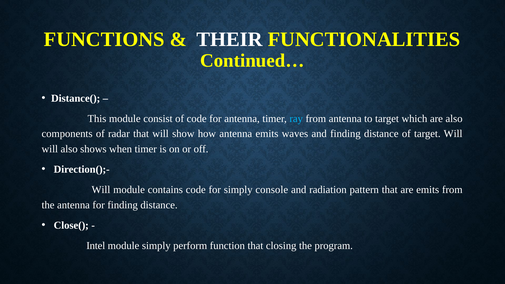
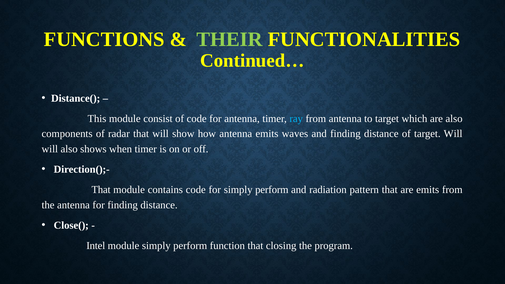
THEIR colour: white -> light green
Will at (101, 190): Will -> That
for simply console: console -> perform
